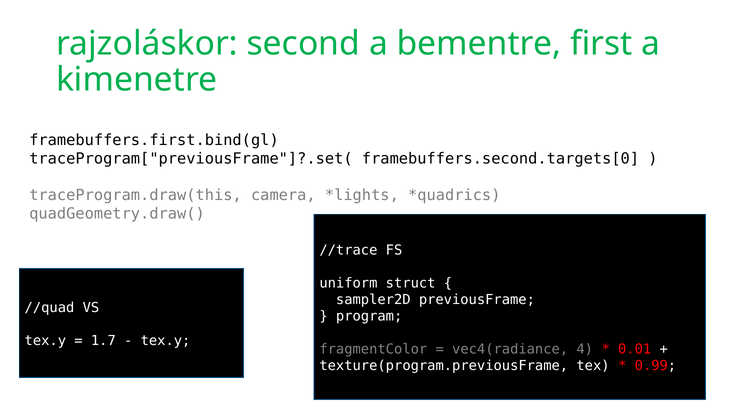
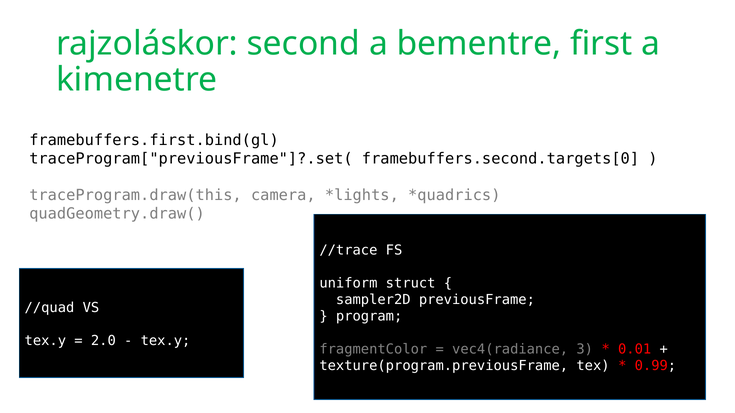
1.7: 1.7 -> 2.0
4: 4 -> 3
